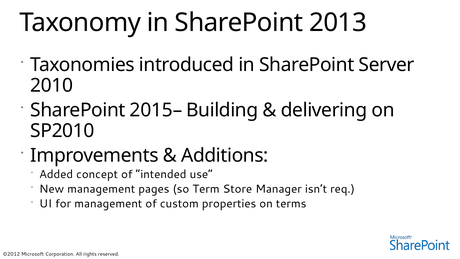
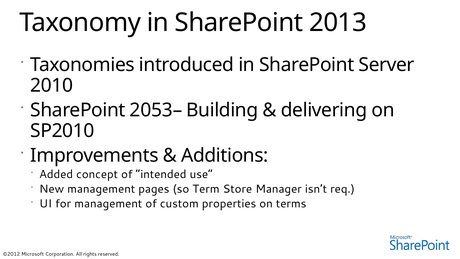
2015–: 2015– -> 2053–
